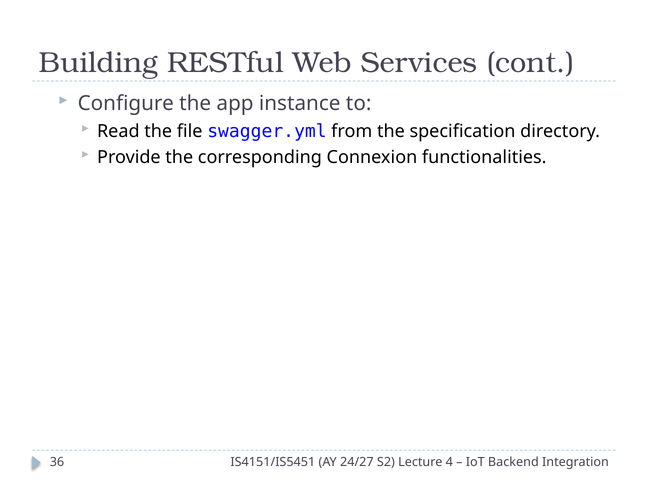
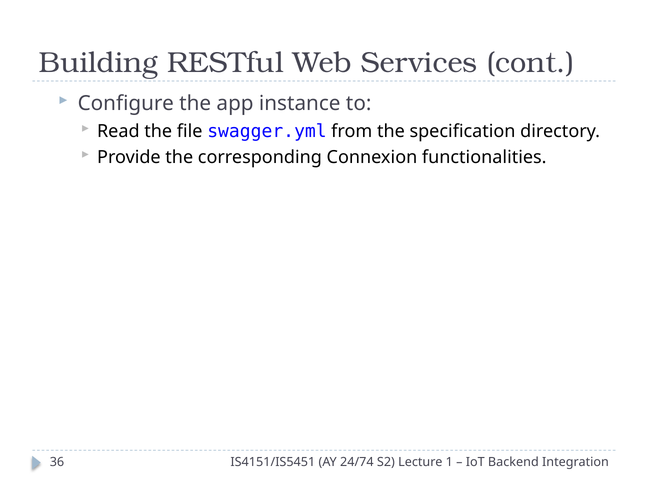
24/27: 24/27 -> 24/74
4: 4 -> 1
